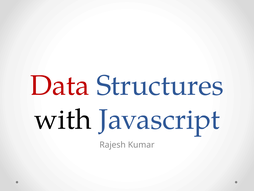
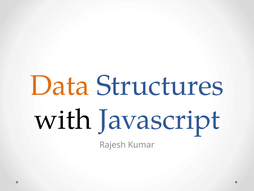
Data colour: red -> orange
